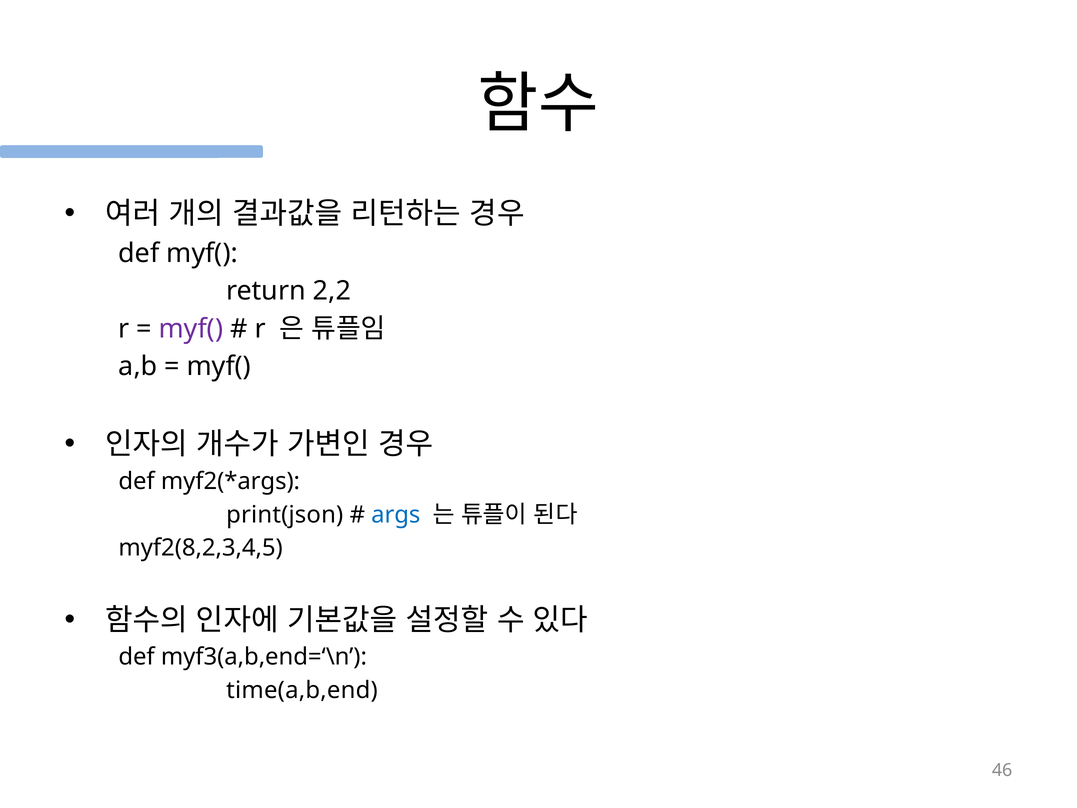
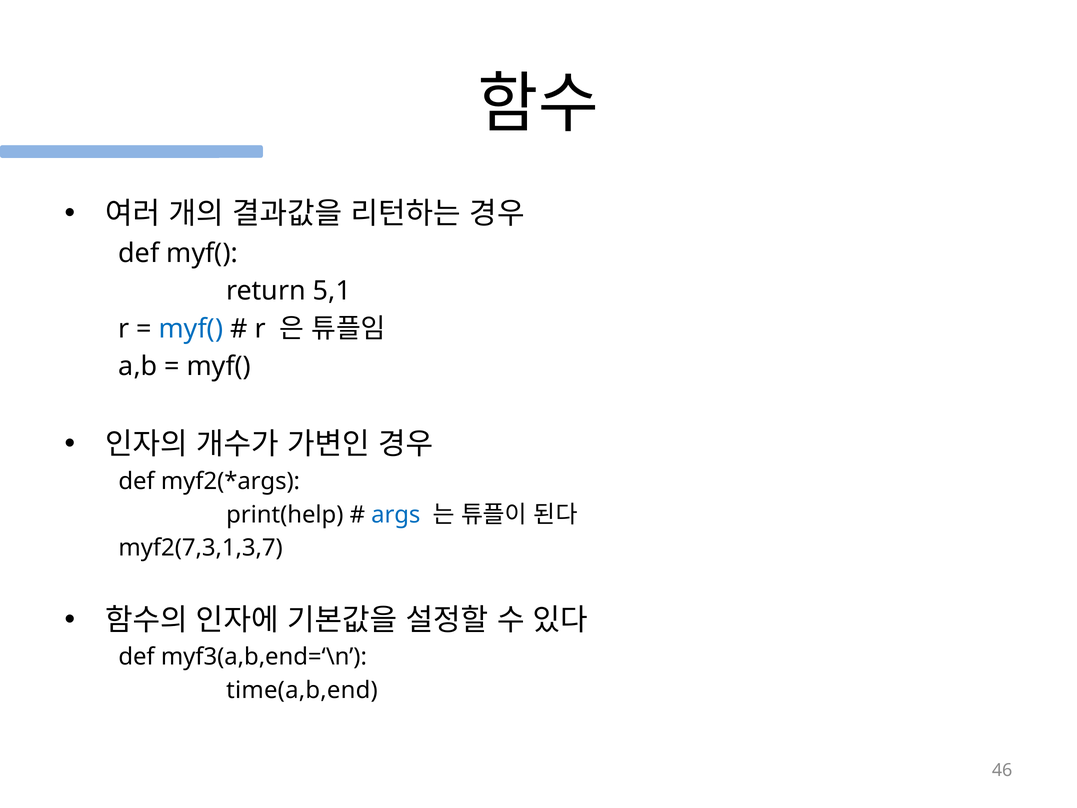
2,2: 2,2 -> 5,1
myf( at (191, 329) colour: purple -> blue
print(json: print(json -> print(help
myf2(8,2,3,4,5: myf2(8,2,3,4,5 -> myf2(7,3,1,3,7
